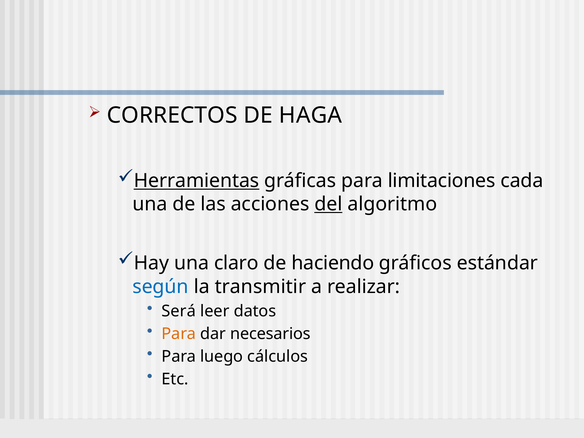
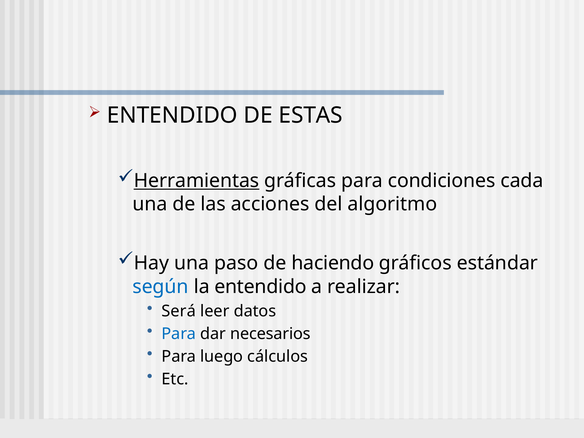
CORRECTOS at (172, 115): CORRECTOS -> ENTENDIDO
HAGA: HAGA -> ESTAS
limitaciones: limitaciones -> condiciones
del underline: present -> none
claro: claro -> paso
la transmitir: transmitir -> entendido
Para at (179, 334) colour: orange -> blue
